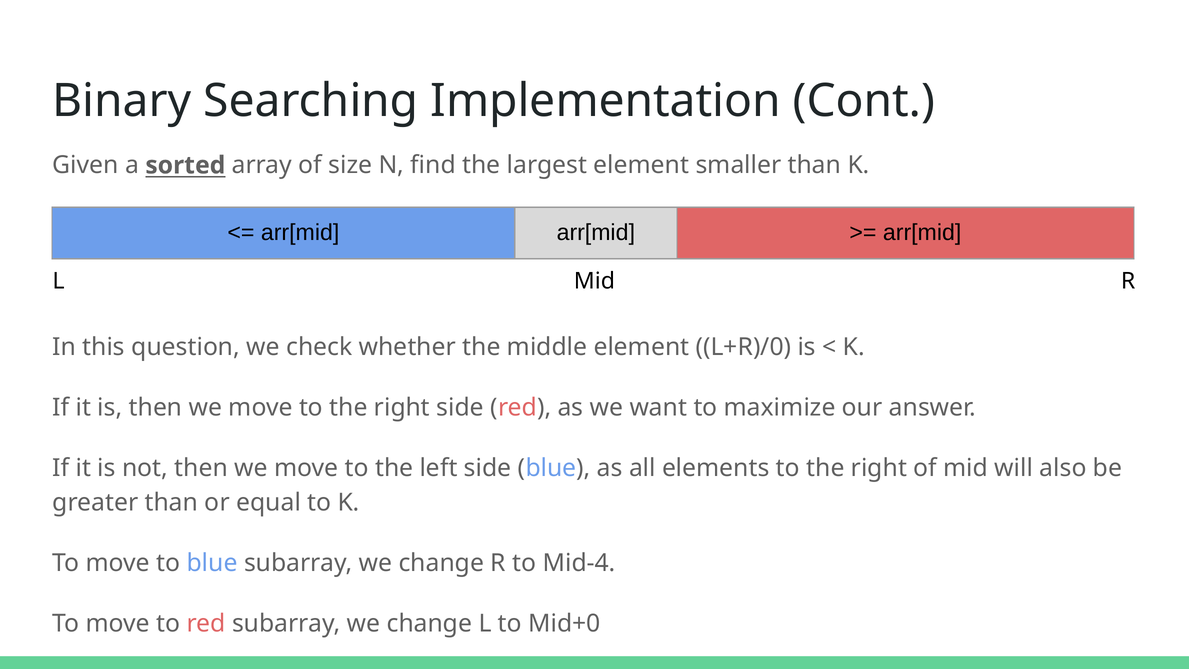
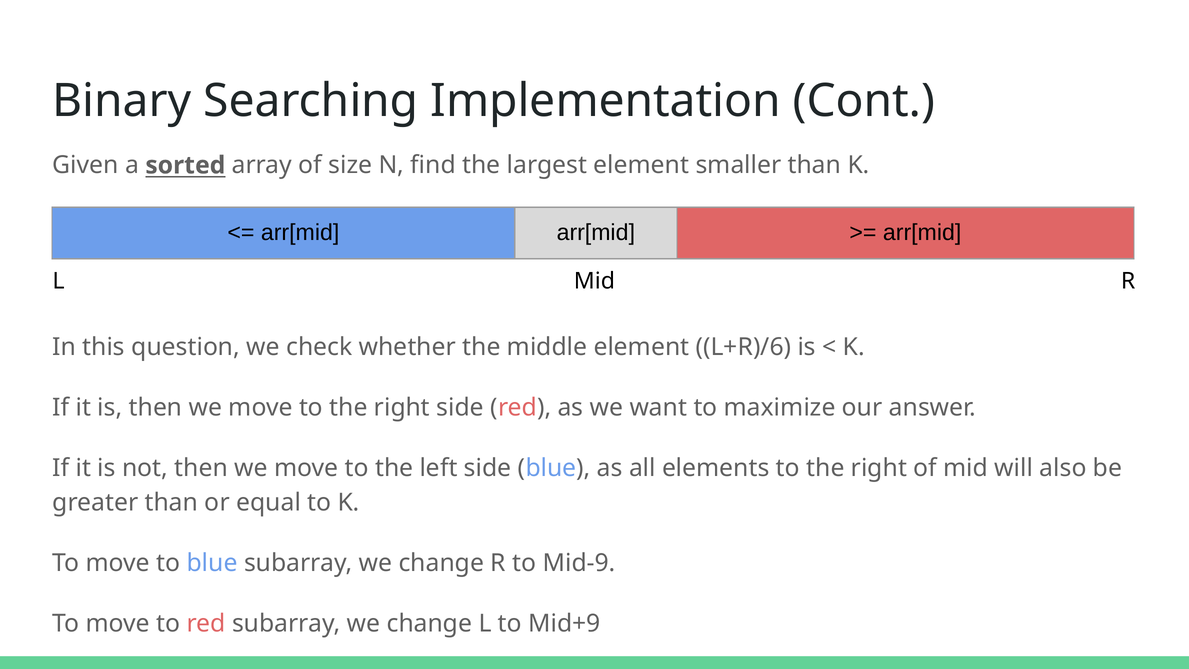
L+R)/0: L+R)/0 -> L+R)/6
Mid-4: Mid-4 -> Mid-9
Mid+0: Mid+0 -> Mid+9
